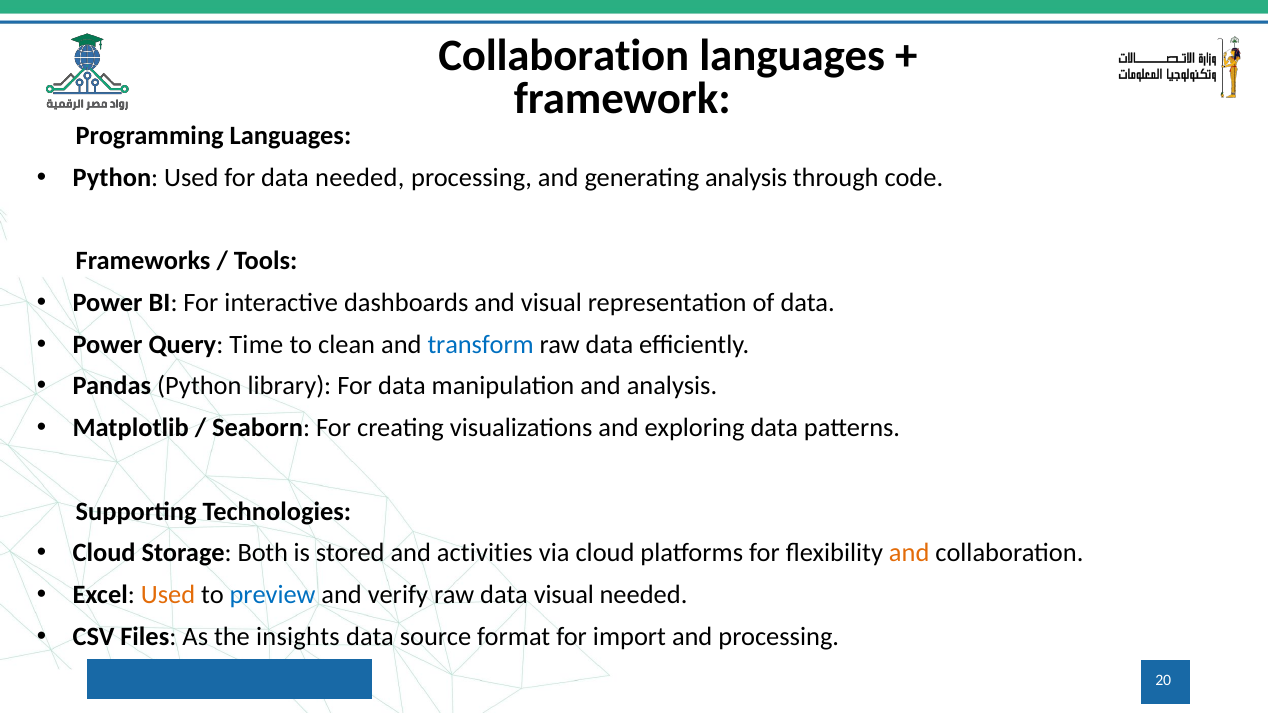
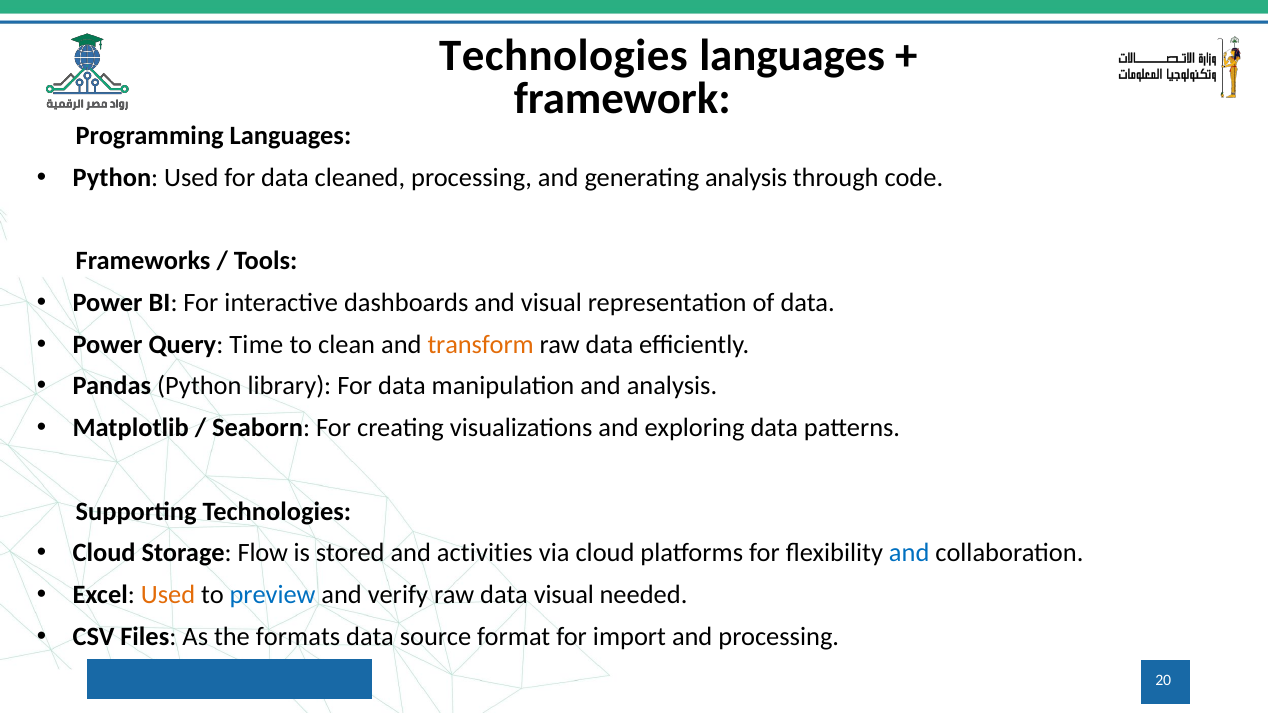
Collaboration at (564, 55): Collaboration -> Technologies
data needed: needed -> cleaned
transform colour: blue -> orange
Both: Both -> Flow
and at (909, 553) colour: orange -> blue
insights: insights -> formats
